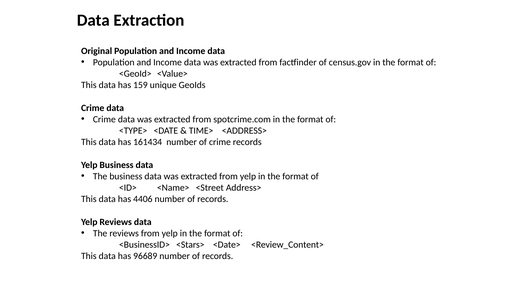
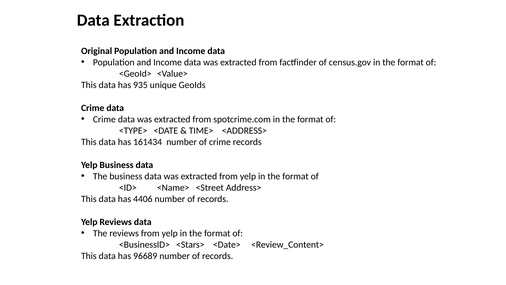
159: 159 -> 935
